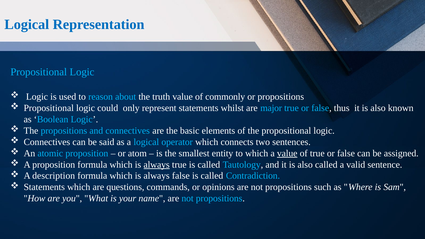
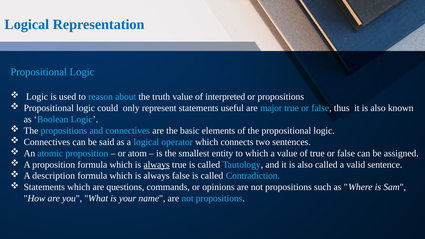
commonly: commonly -> interpreted
whilst: whilst -> useful
value at (287, 153) underline: present -> none
